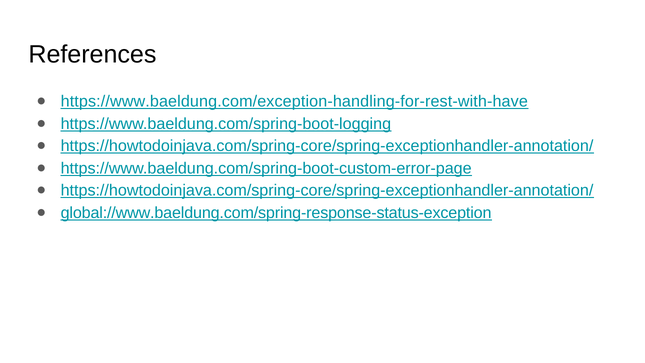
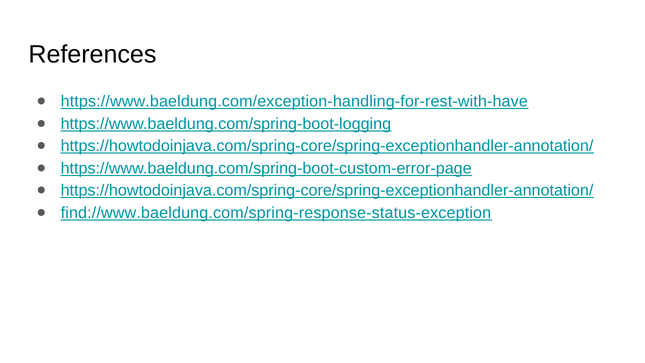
global://www.baeldung.com/spring-response-status-exception: global://www.baeldung.com/spring-response-status-exception -> find://www.baeldung.com/spring-response-status-exception
